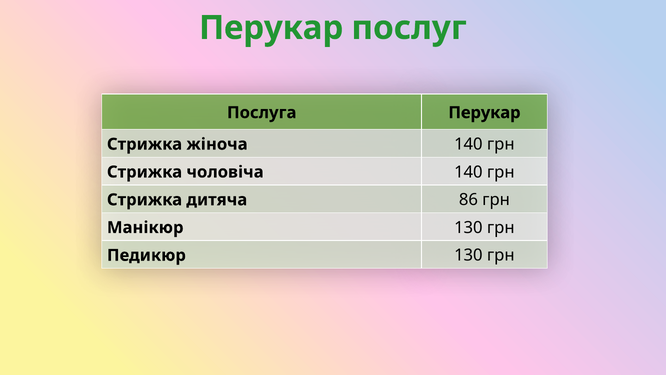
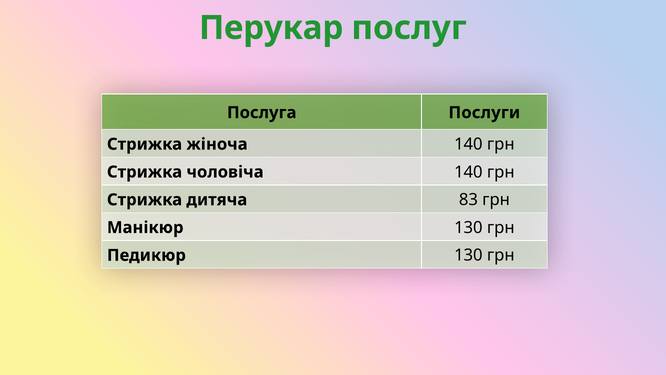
Послуга Перукар: Перукар -> Послуги
86: 86 -> 83
